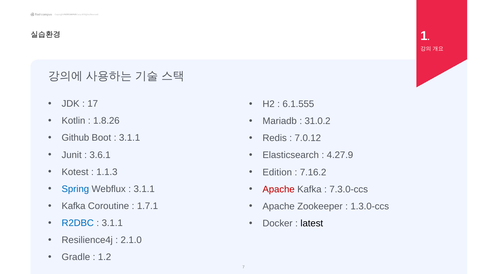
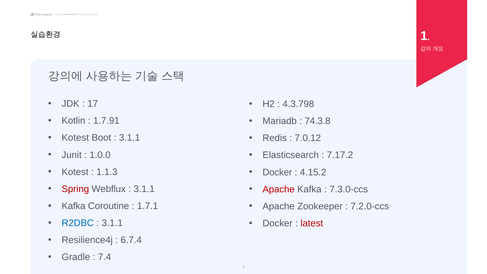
6.1.555: 6.1.555 -> 4.3.798
1.8.26: 1.8.26 -> 1.7.91
31.0.2: 31.0.2 -> 74.3.8
Github at (75, 138): Github -> Kotest
3.6.1: 3.6.1 -> 1.0.0
4.27.9: 4.27.9 -> 7.17.2
Edition at (277, 172): Edition -> Docker
7.16.2: 7.16.2 -> 4.15.2
Spring colour: blue -> red
1.3.0-ccs: 1.3.0-ccs -> 7.2.0-ccs
latest colour: black -> red
2.1.0: 2.1.0 -> 6.7.4
1.2: 1.2 -> 7.4
